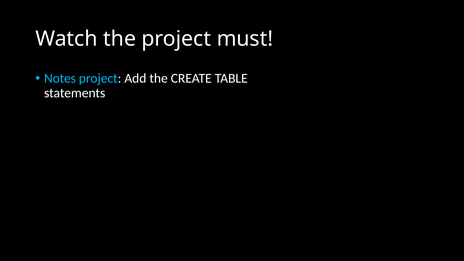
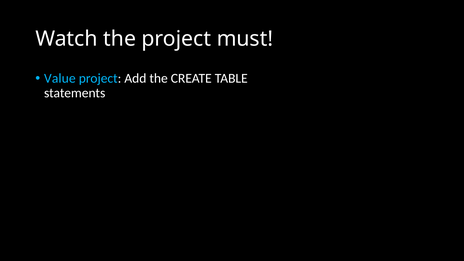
Notes: Notes -> Value
